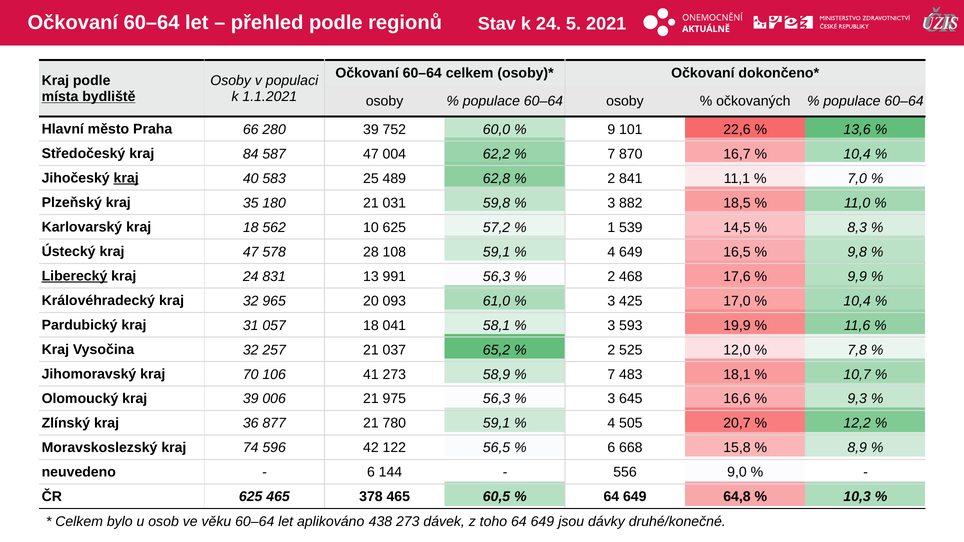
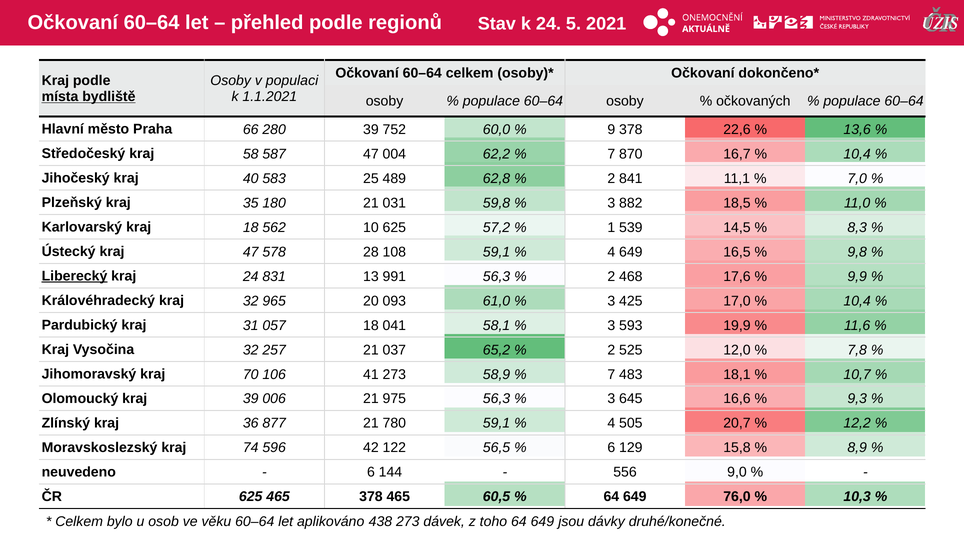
9 101: 101 -> 378
84: 84 -> 58
kraj at (126, 178) underline: present -> none
668: 668 -> 129
64,8: 64,8 -> 76,0
